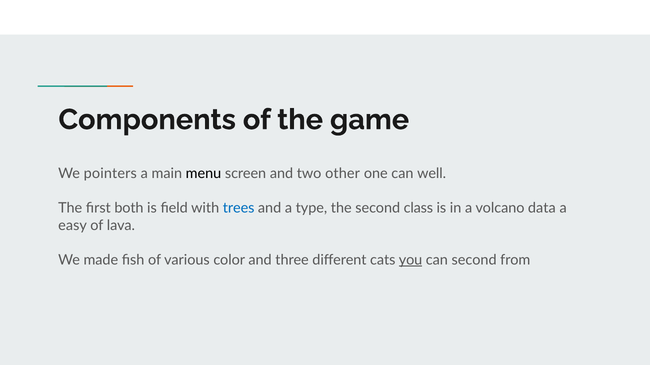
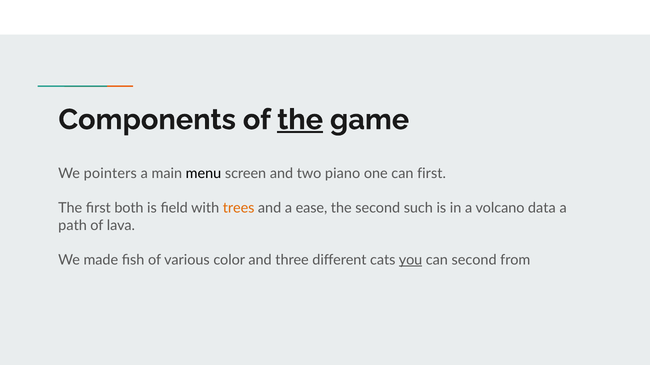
the at (300, 120) underline: none -> present
other: other -> piano
can well: well -> first
trees colour: blue -> orange
type: type -> ease
class: class -> such
easy: easy -> path
